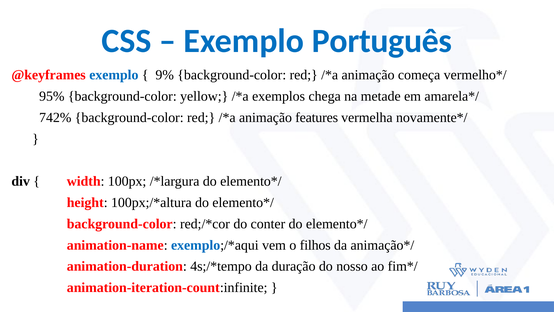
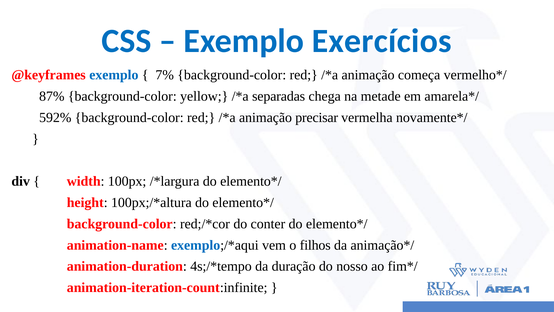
Português: Português -> Exercícios
9%: 9% -> 7%
95%: 95% -> 87%
exemplos: exemplos -> separadas
742%: 742% -> 592%
features: features -> precisar
